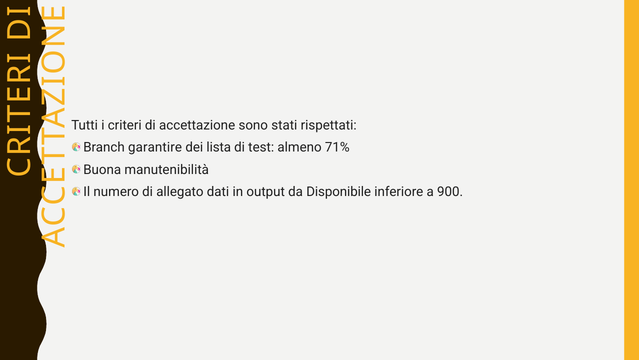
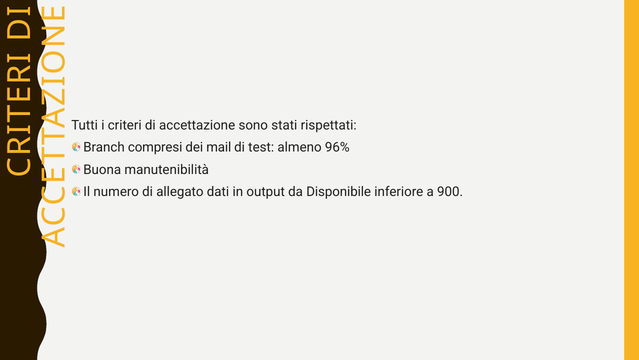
garantire: garantire -> compresi
lista: lista -> mail
71%: 71% -> 96%
